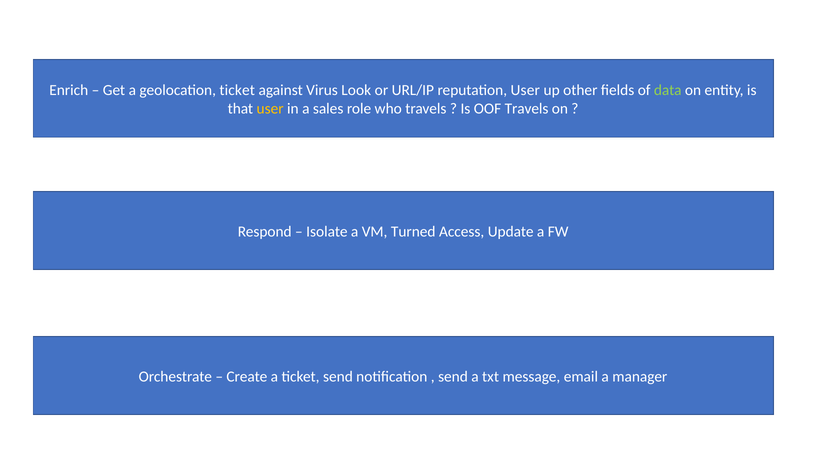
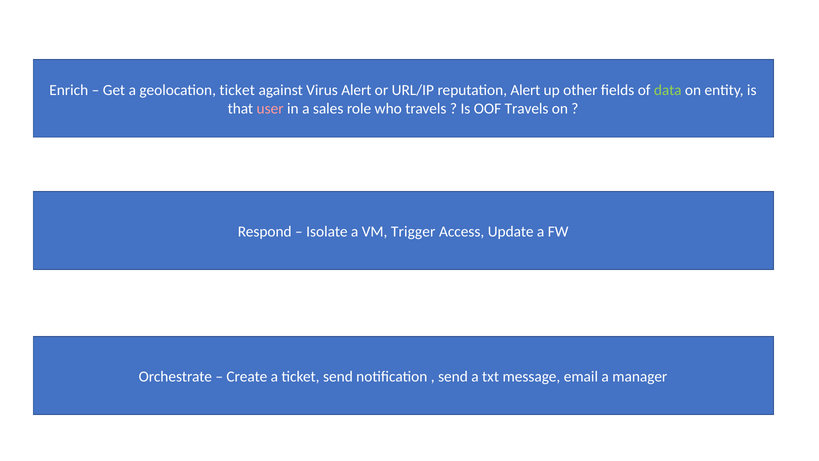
Virus Look: Look -> Alert
reputation User: User -> Alert
user at (270, 109) colour: yellow -> pink
Turned: Turned -> Trigger
